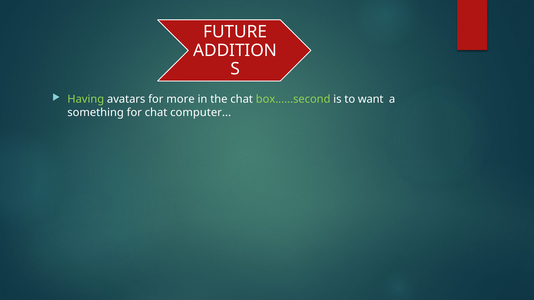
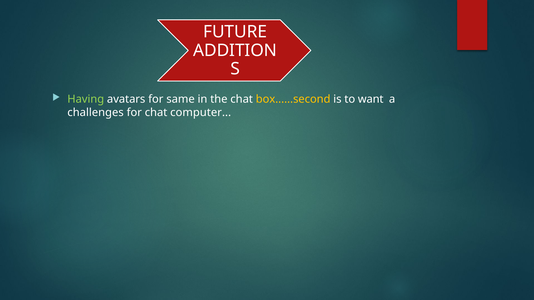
more: more -> same
box......second colour: light green -> yellow
something: something -> challenges
